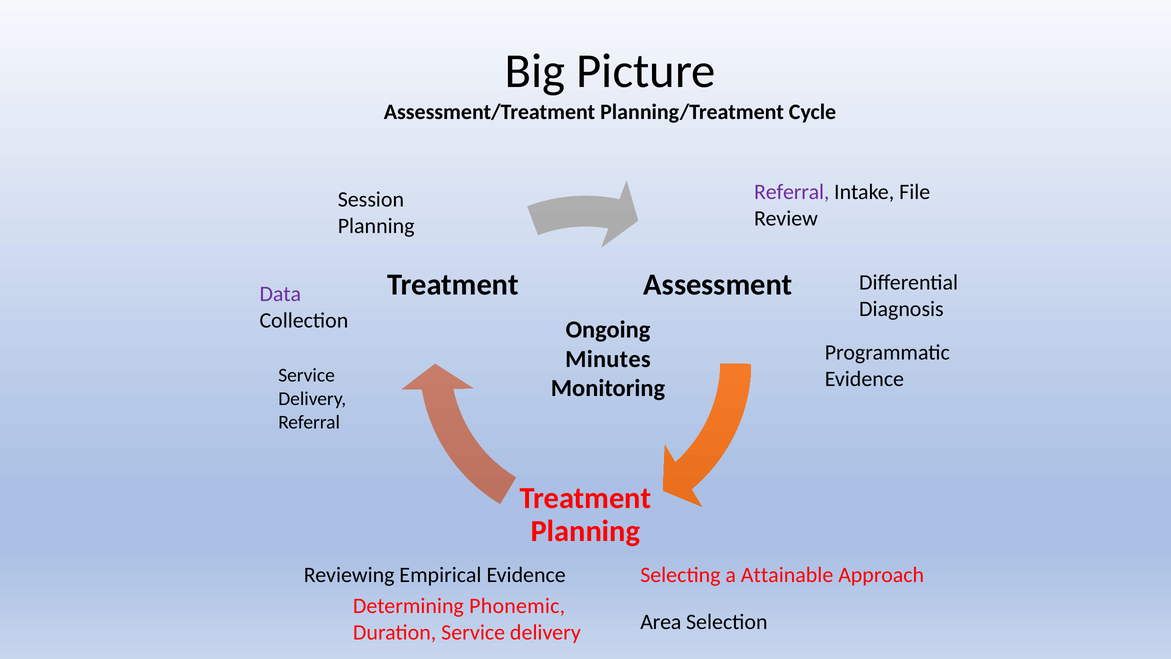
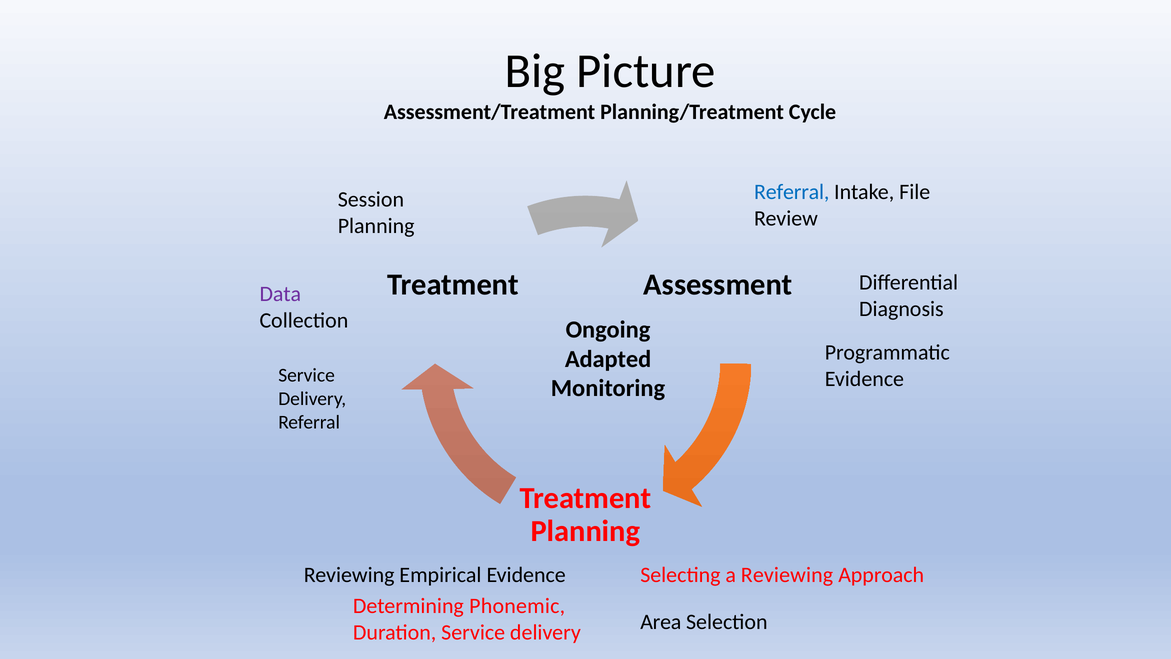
Referral at (792, 192) colour: purple -> blue
Minutes: Minutes -> Adapted
a Attainable: Attainable -> Reviewing
